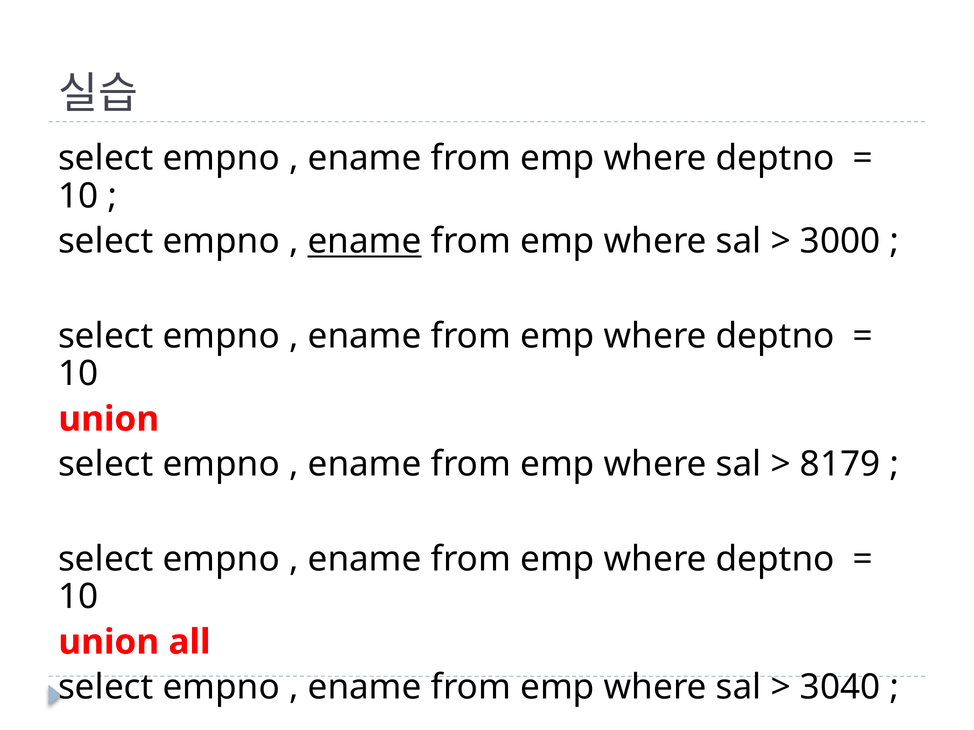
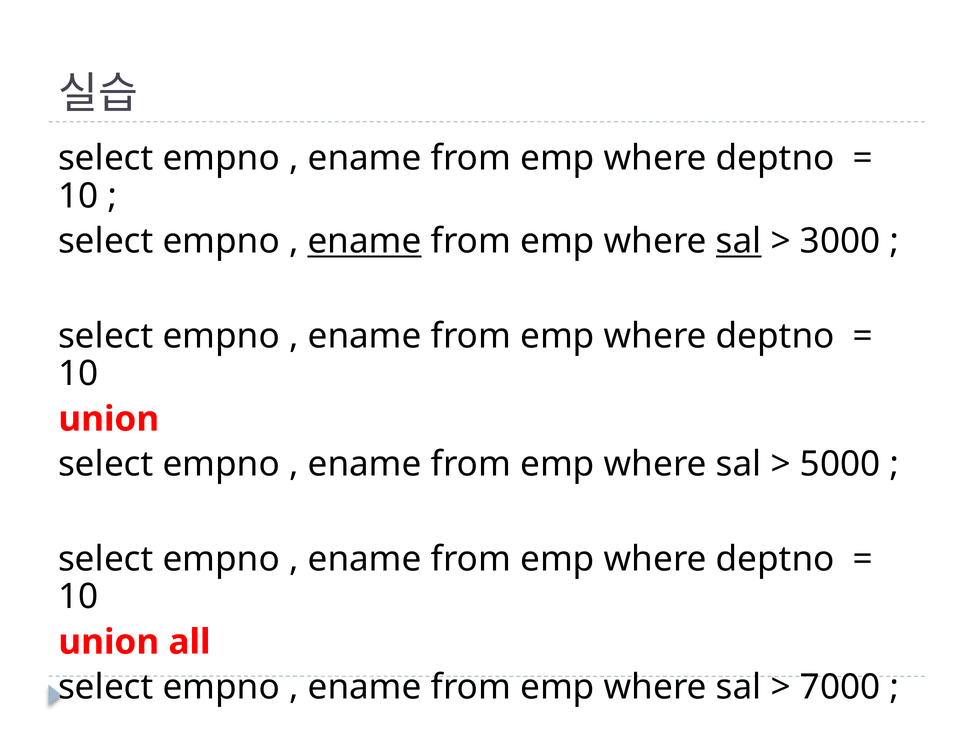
sal at (739, 241) underline: none -> present
8179: 8179 -> 5000
3040: 3040 -> 7000
